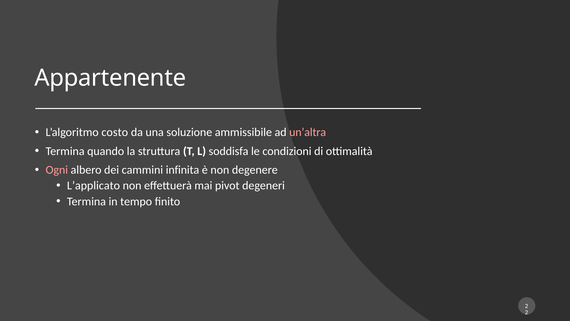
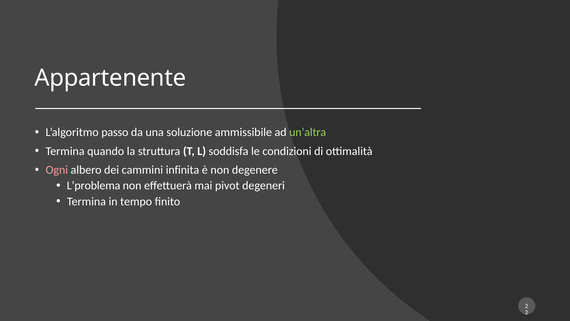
costo: costo -> passo
un’altra colour: pink -> light green
L’applicato: L’applicato -> L’problema
